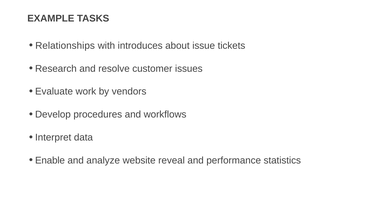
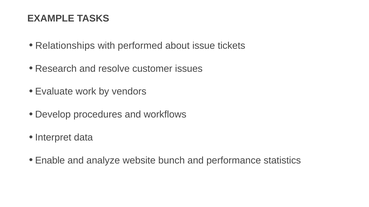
introduces: introduces -> performed
reveal: reveal -> bunch
